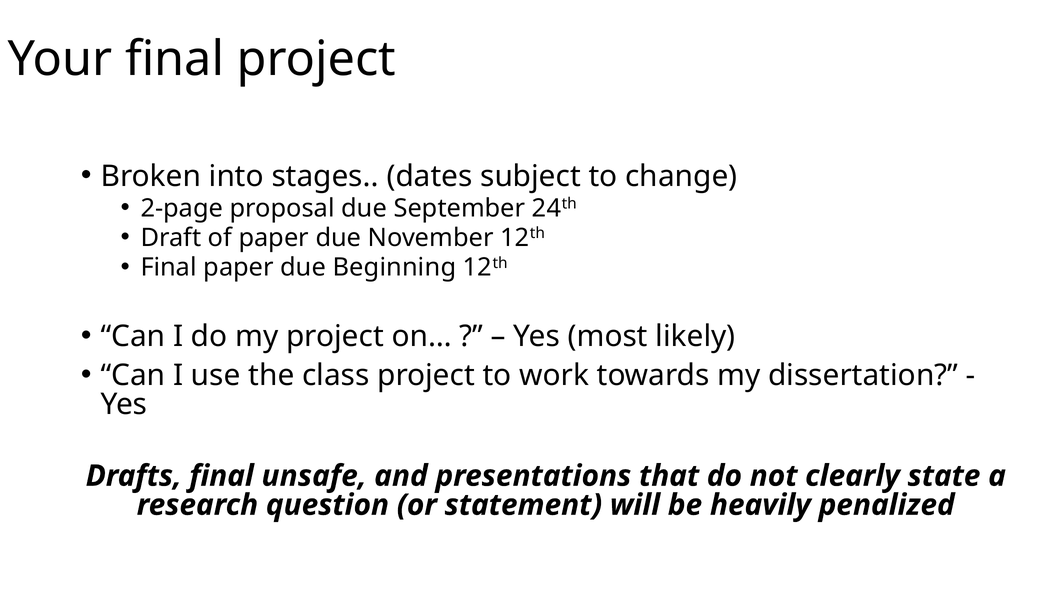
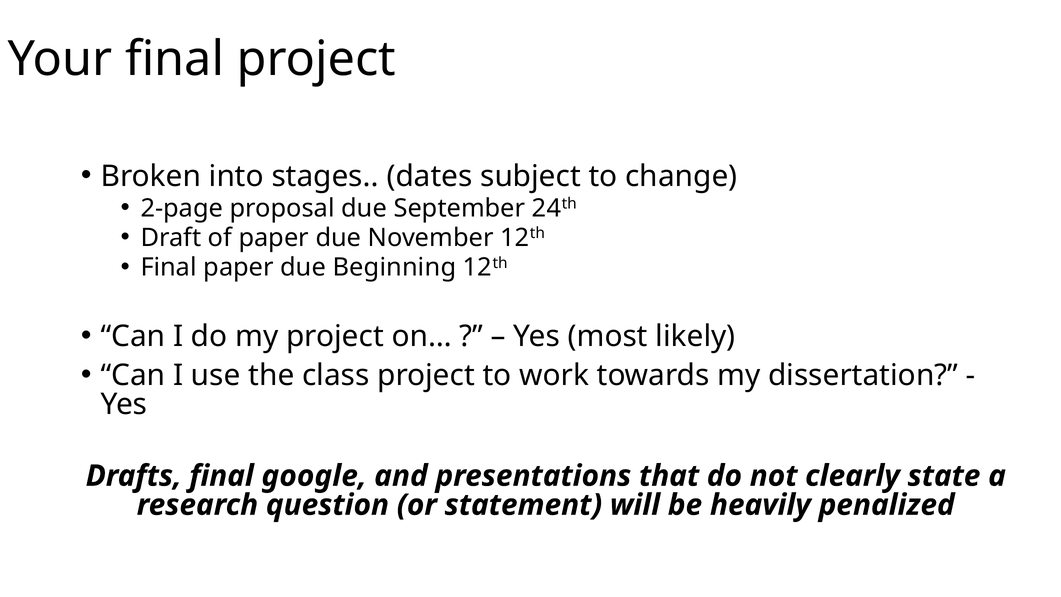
unsafe: unsafe -> google
